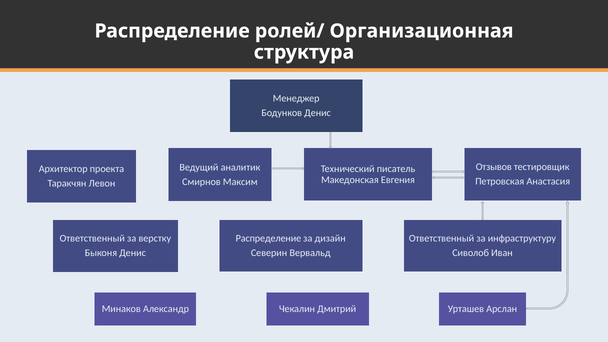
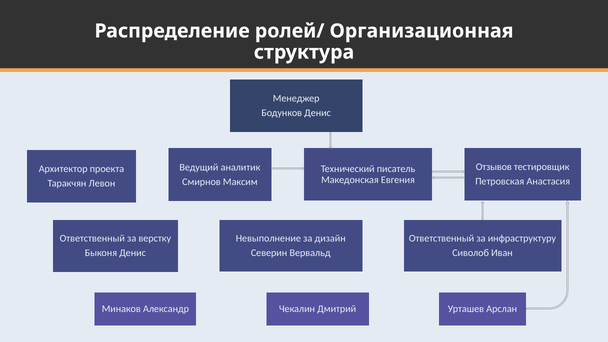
Распределение at (268, 238): Распределение -> Невыполнение
